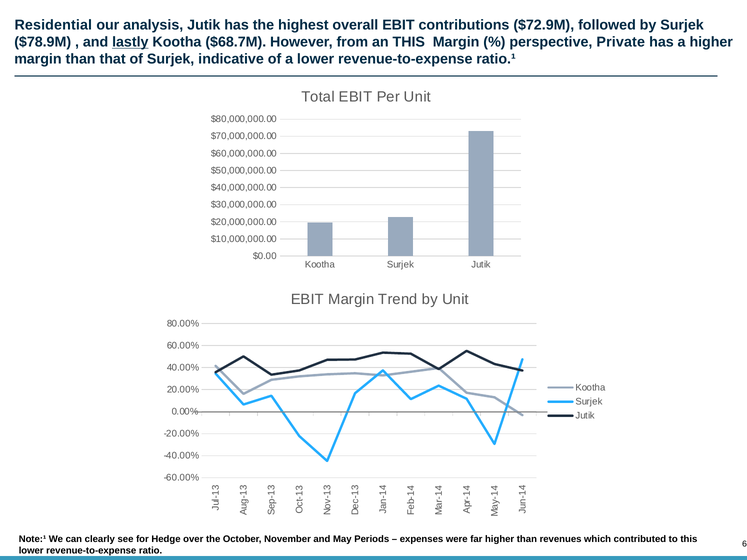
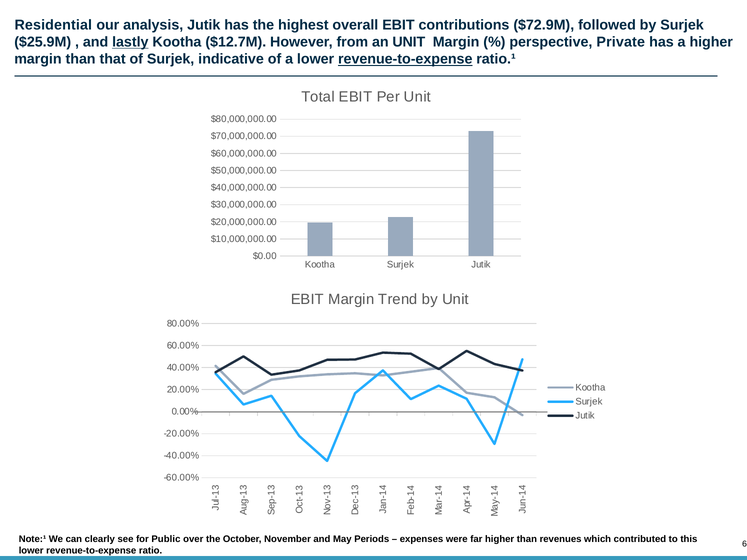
$78.9M: $78.9M -> $25.9M
$68.7M: $68.7M -> $12.7M
an THIS: THIS -> UNIT
revenue-to-expense at (405, 59) underline: none -> present
Hedge: Hedge -> Public
